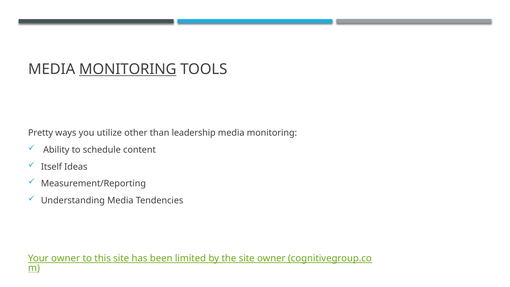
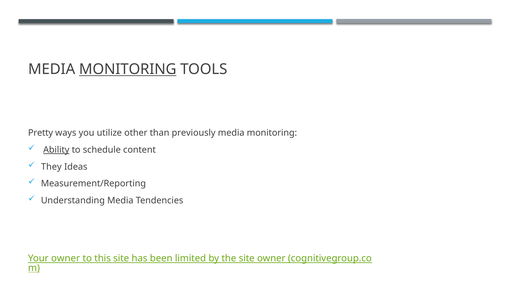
leadership: leadership -> previously
Ability underline: none -> present
Itself: Itself -> They
